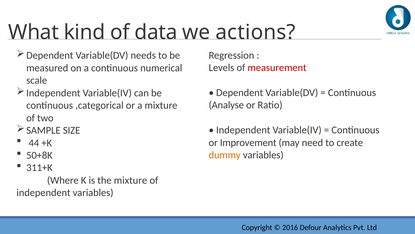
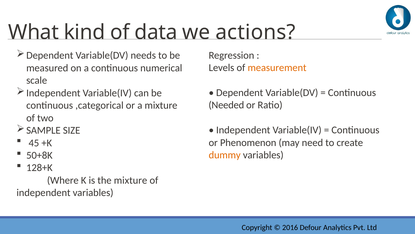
measurement colour: red -> orange
Analyse: Analyse -> Needed
44: 44 -> 45
Improvement: Improvement -> Phenomenon
311+K: 311+K -> 128+K
